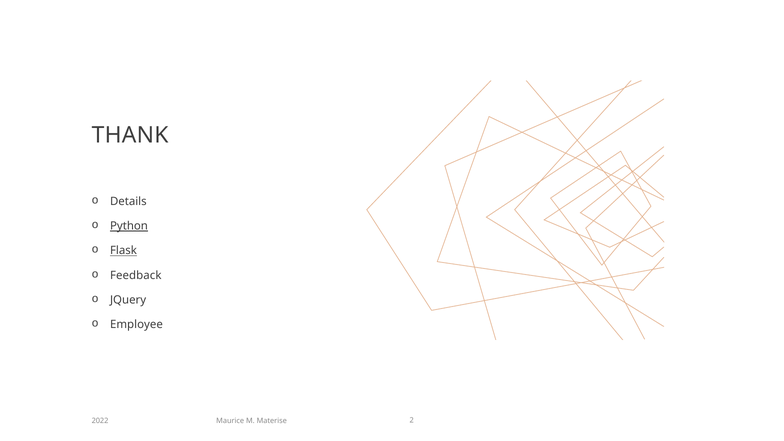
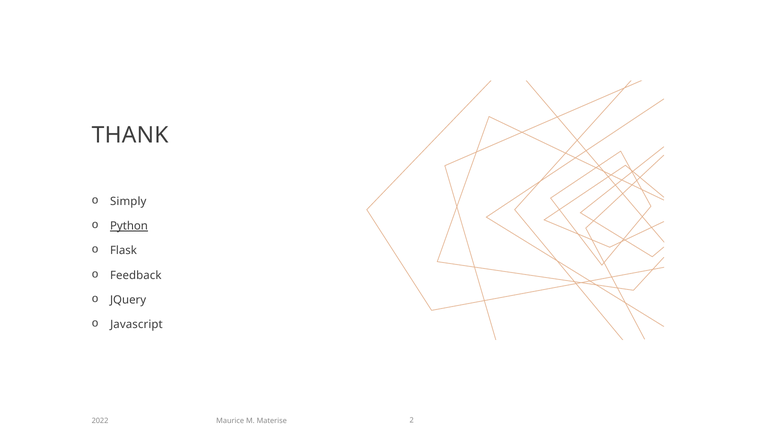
Details: Details -> Simply
Flask underline: present -> none
Employee: Employee -> Javascript
